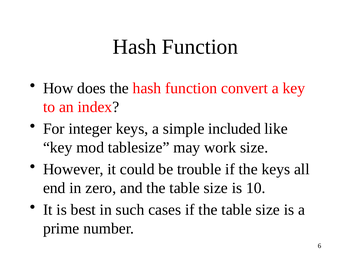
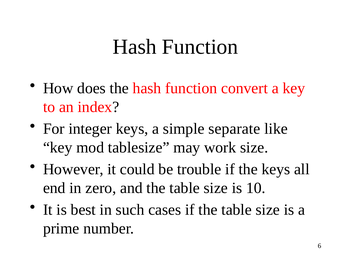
included: included -> separate
